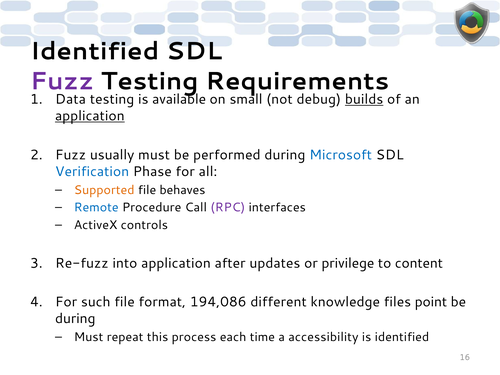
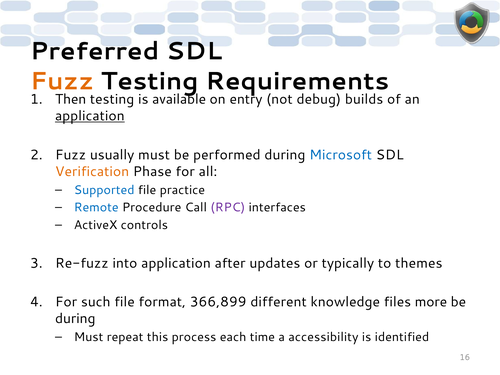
Identified at (95, 51): Identified -> Preferred
Fuzz at (62, 81) colour: purple -> orange
Data: Data -> Then
small: small -> entry
builds underline: present -> none
Verification colour: blue -> orange
Supported colour: orange -> blue
behaves: behaves -> practice
privilege: privilege -> typically
content: content -> themes
194,086: 194,086 -> 366,899
point: point -> more
